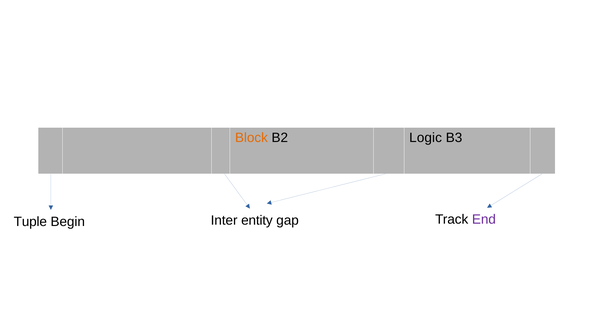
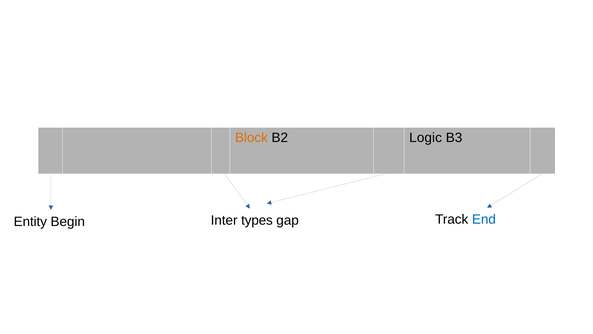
entity: entity -> types
Tuple: Tuple -> Entity
End colour: purple -> blue
